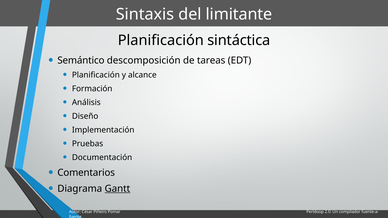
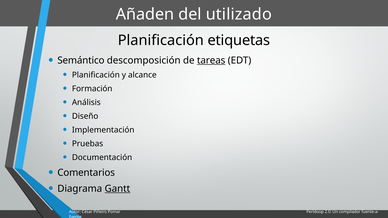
Sintaxis: Sintaxis -> Añaden
limitante: limitante -> utilizado
sintáctica: sintáctica -> etiquetas
tareas underline: none -> present
